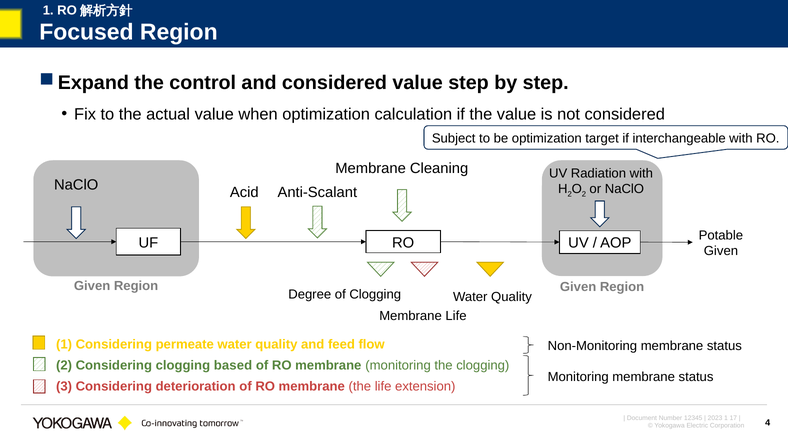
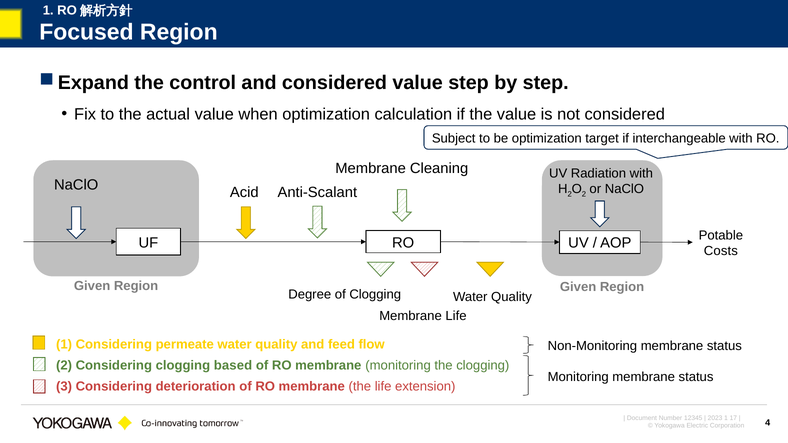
Given at (721, 251): Given -> Costs
